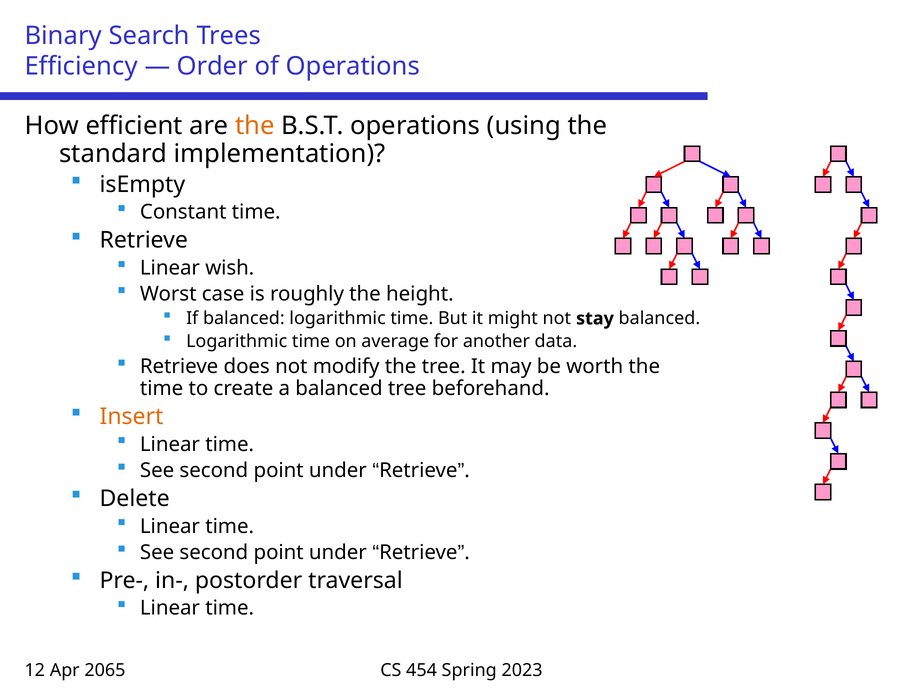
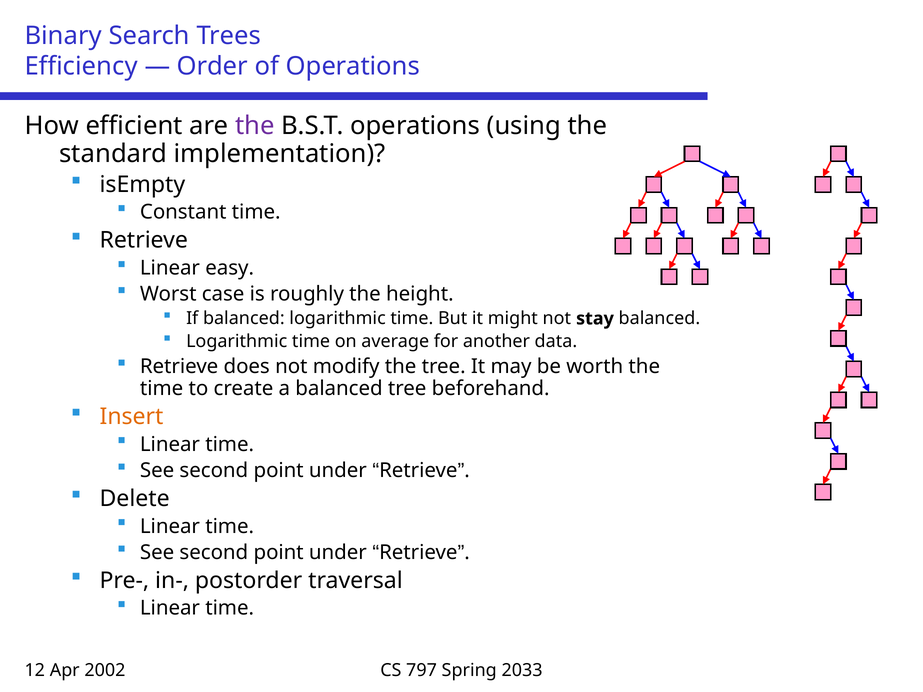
the at (255, 126) colour: orange -> purple
wish: wish -> easy
2065: 2065 -> 2002
454: 454 -> 797
2023: 2023 -> 2033
